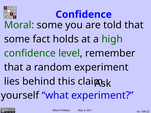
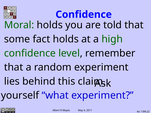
Moral some: some -> holds
